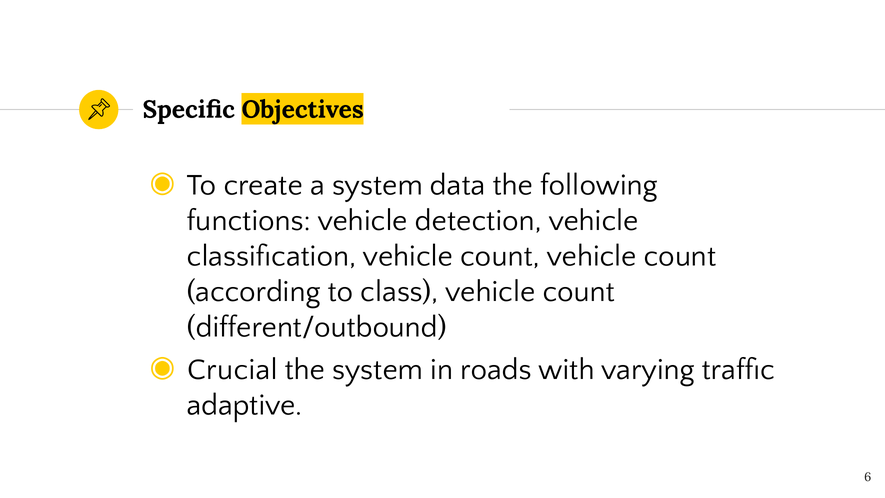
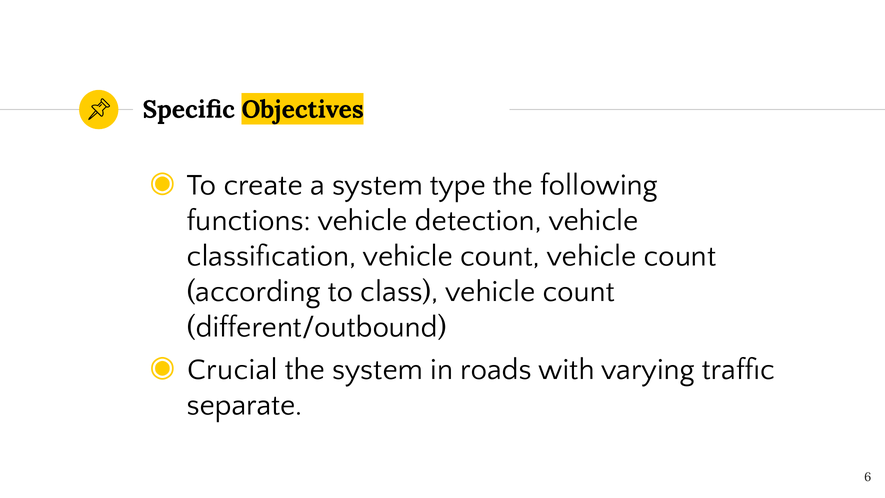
data: data -> type
adaptive: adaptive -> separate
